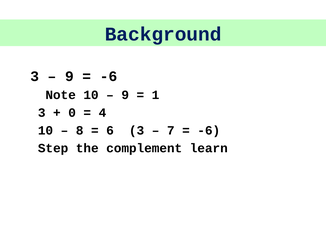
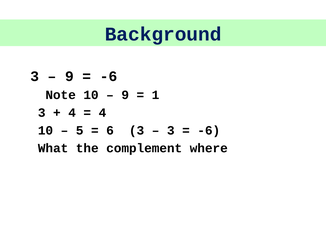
0 at (72, 113): 0 -> 4
8: 8 -> 5
7 at (171, 131): 7 -> 3
Step: Step -> What
learn: learn -> where
